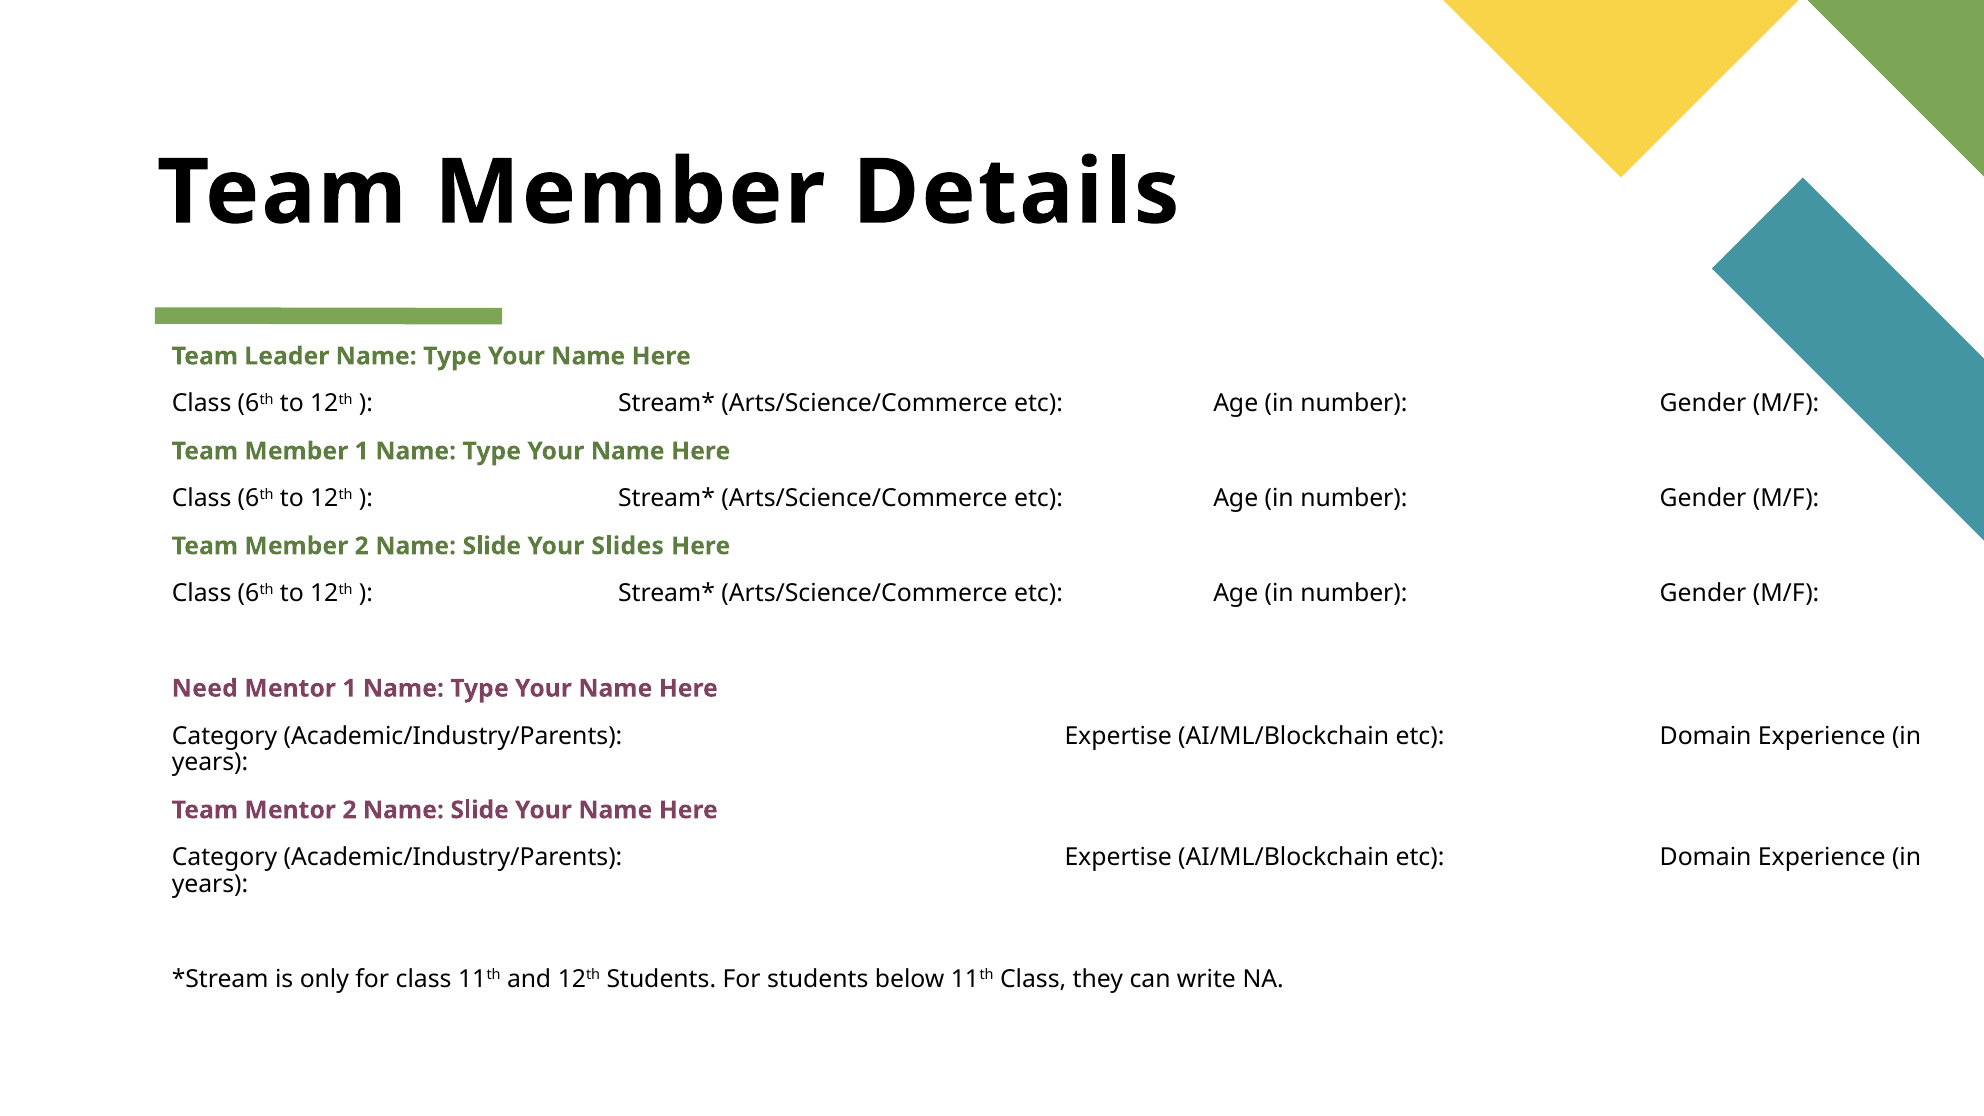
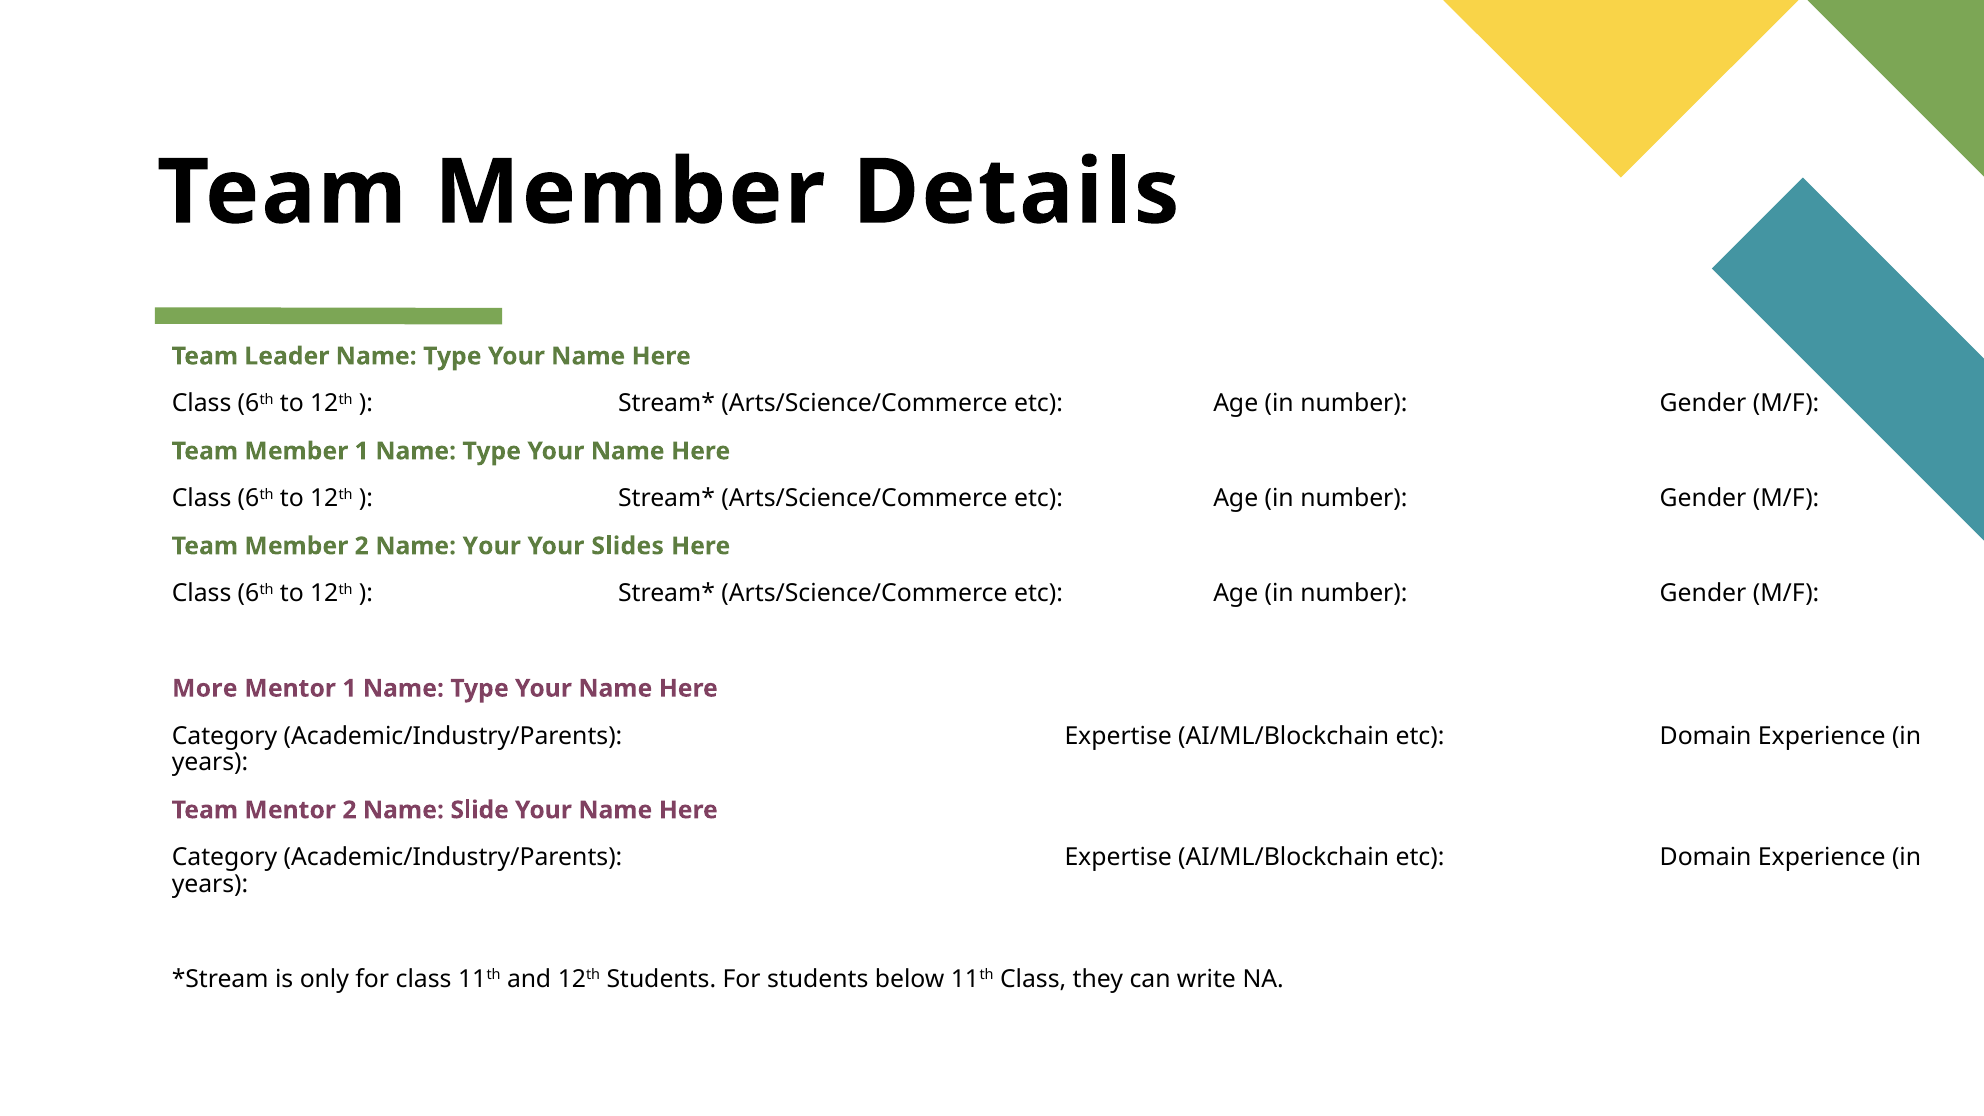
Member 2 Name Slide: Slide -> Your
Need: Need -> More
